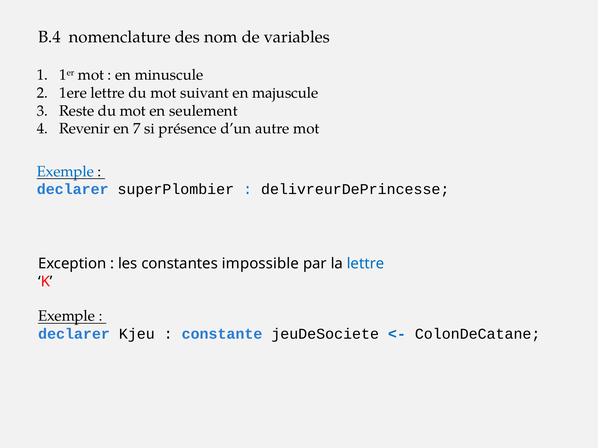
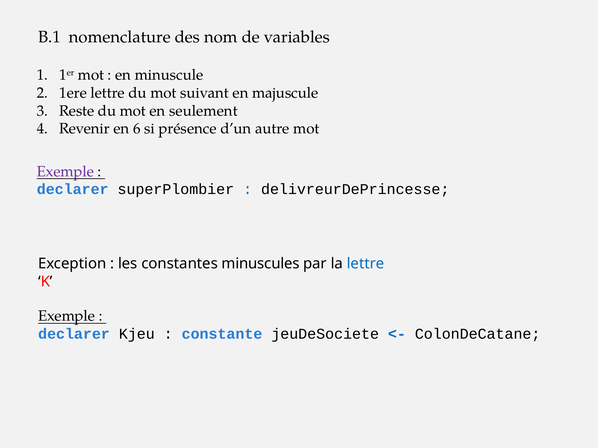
B.4: B.4 -> B.1
7: 7 -> 6
Exemple at (65, 172) colour: blue -> purple
impossible: impossible -> minuscules
